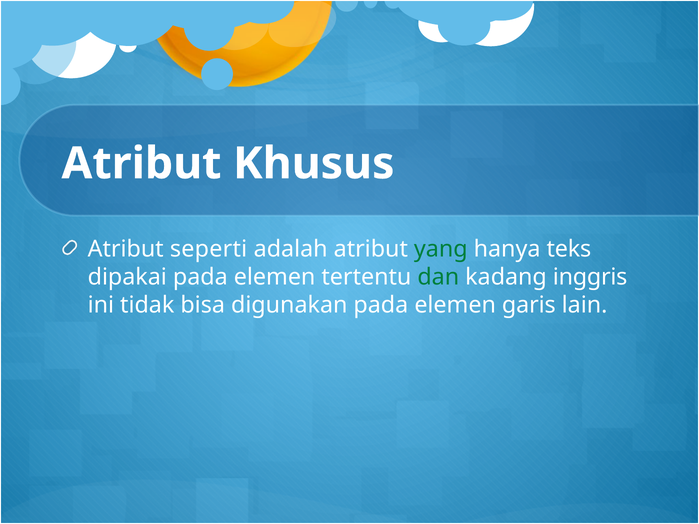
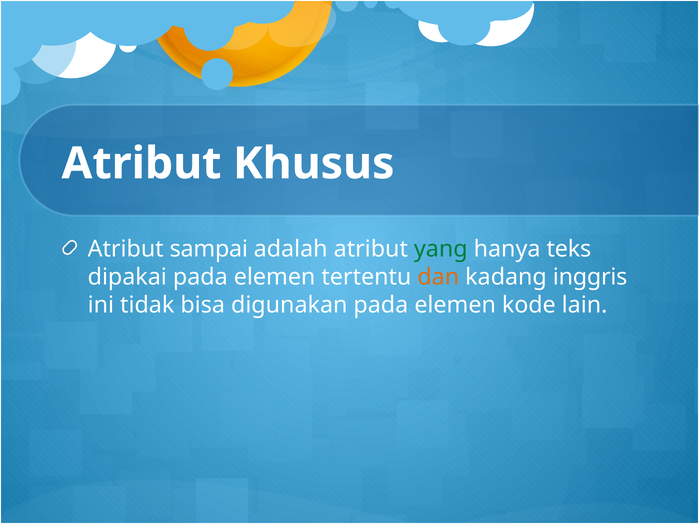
seperti: seperti -> sampai
dan colour: green -> orange
garis: garis -> kode
